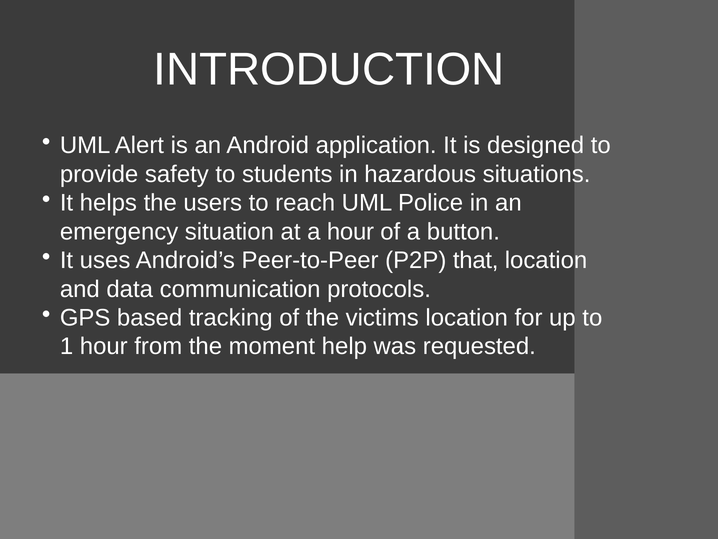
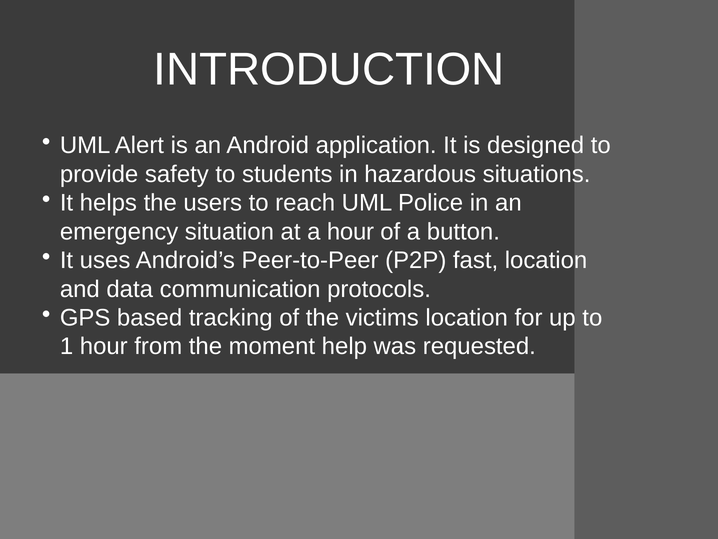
that: that -> fast
